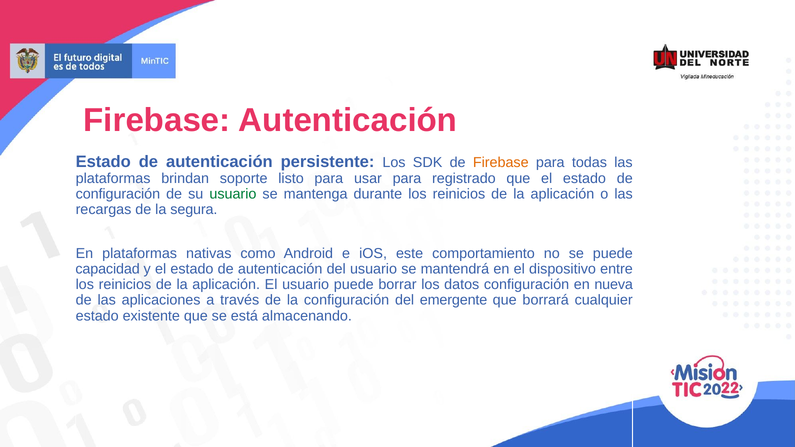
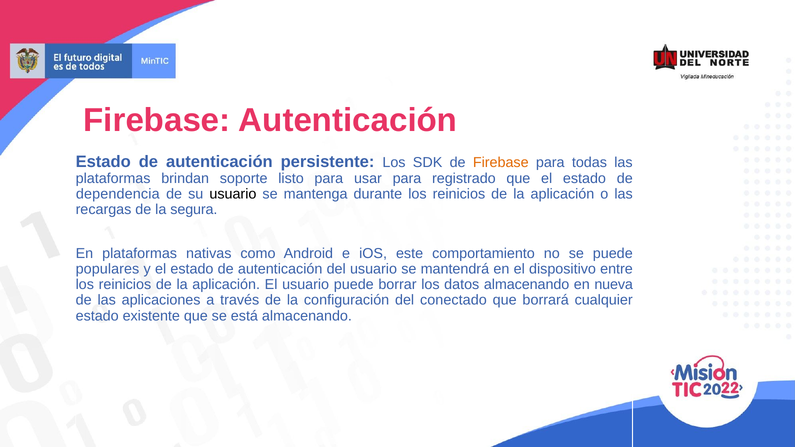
configuración at (118, 194): configuración -> dependencia
usuario at (233, 194) colour: green -> black
capacidad: capacidad -> populares
datos configuración: configuración -> almacenando
emergente: emergente -> conectado
